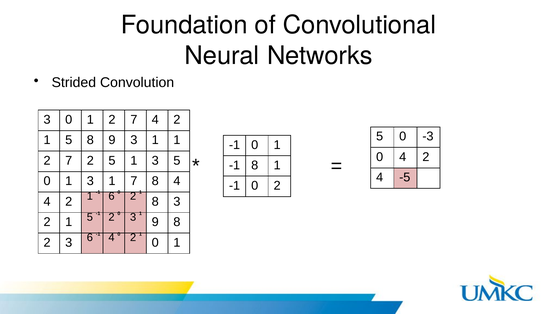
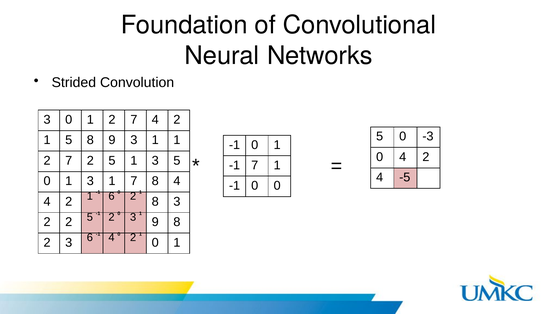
-1 8: 8 -> 7
-1 0 2: 2 -> 0
1 at (69, 222): 1 -> 2
